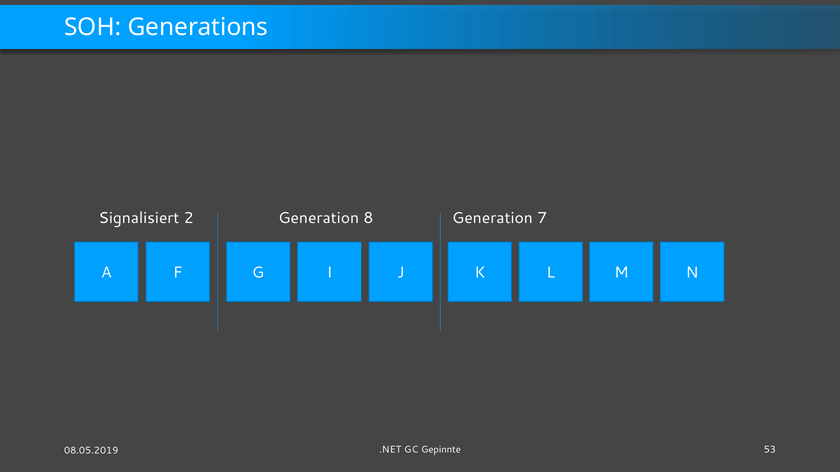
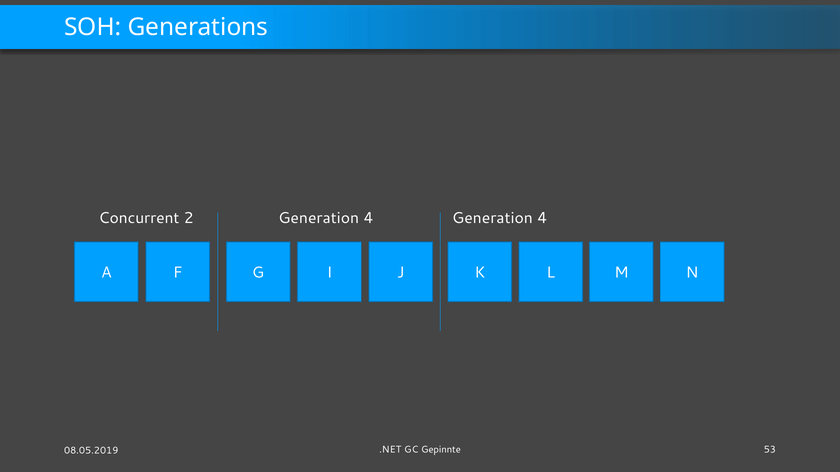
Signalisiert: Signalisiert -> Concurrent
2 Generation 8: 8 -> 4
7 at (542, 219): 7 -> 4
